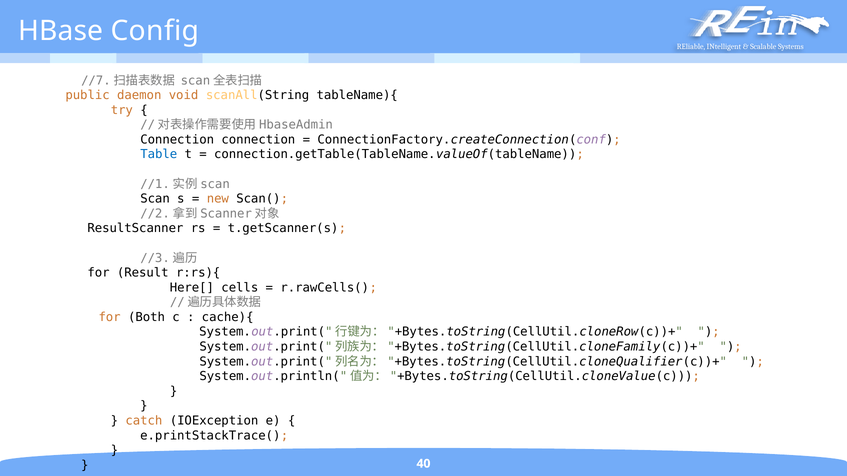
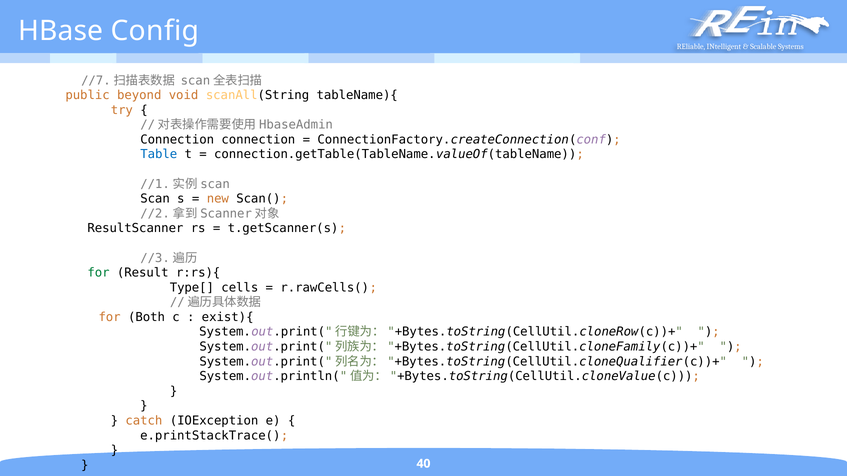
daemon: daemon -> beyond
for at (99, 273) colour: black -> green
Here[: Here[ -> Type[
cache){: cache){ -> exist){
